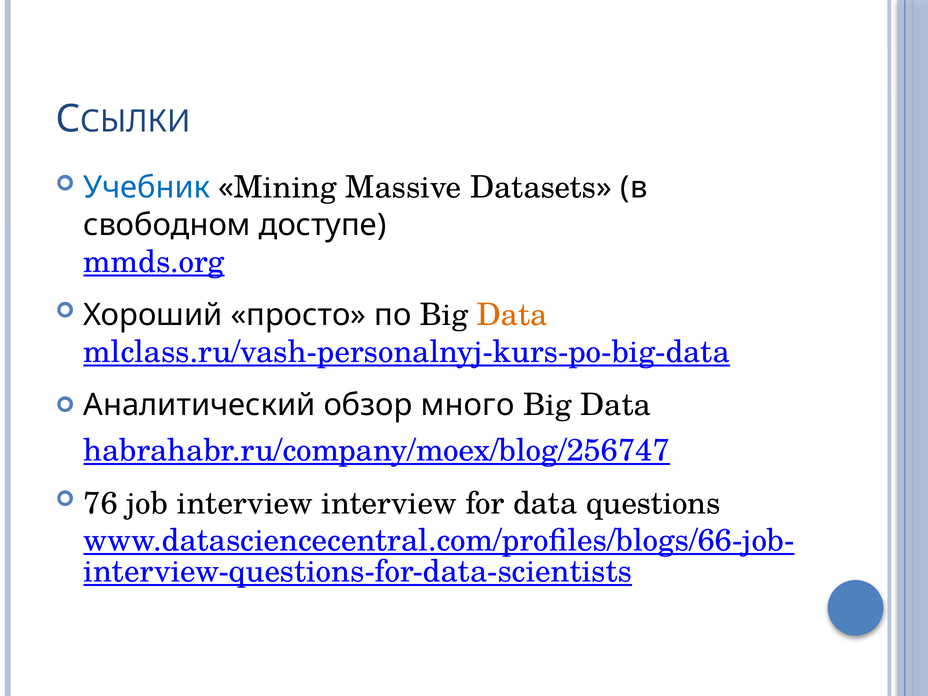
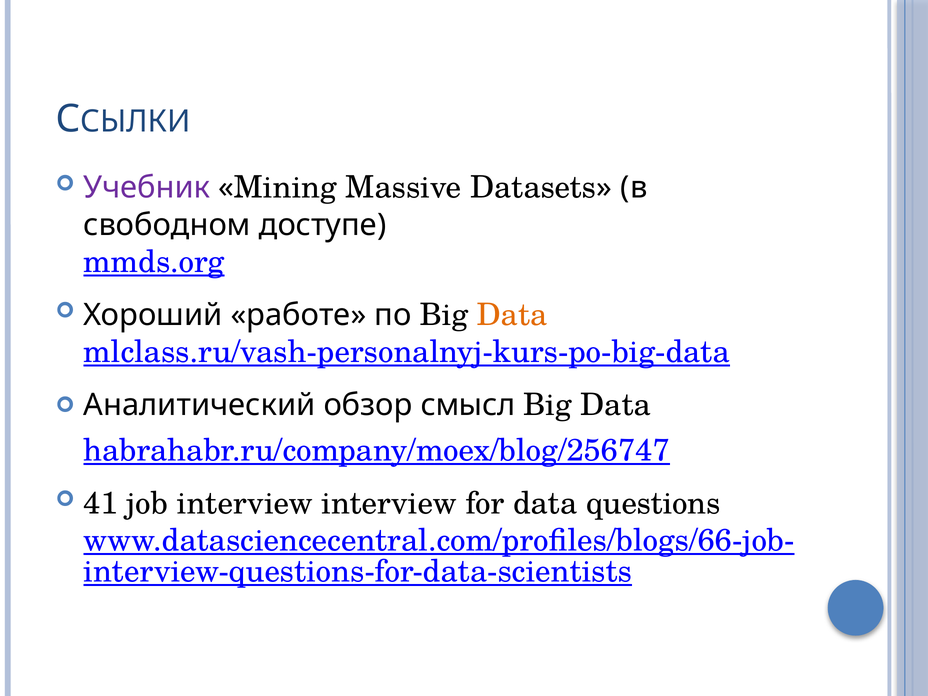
Учебник colour: blue -> purple
просто: просто -> работе
много: много -> смысл
76: 76 -> 41
